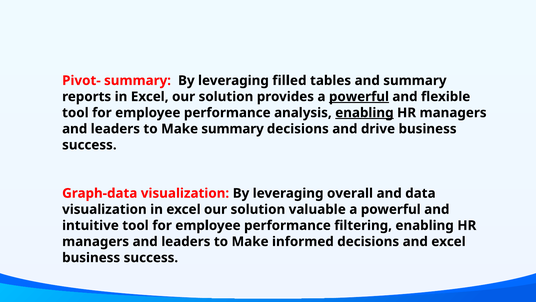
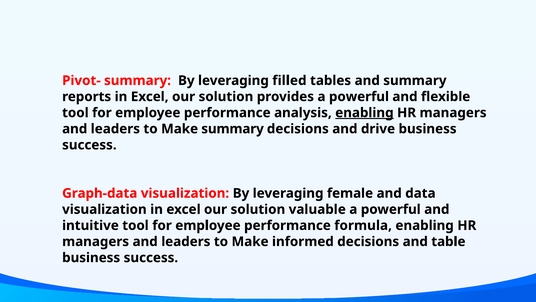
powerful at (359, 97) underline: present -> none
overall: overall -> female
filtering: filtering -> formula
and excel: excel -> table
